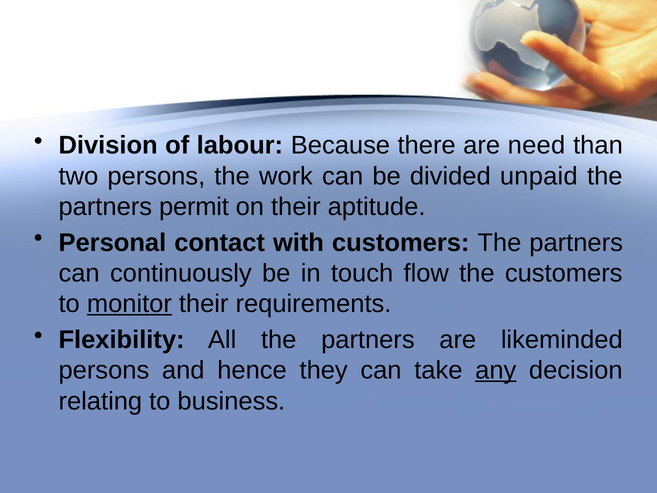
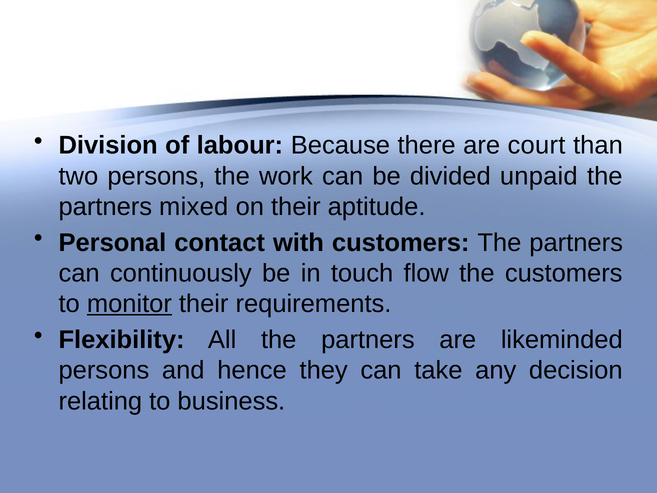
need: need -> court
permit: permit -> mixed
any underline: present -> none
